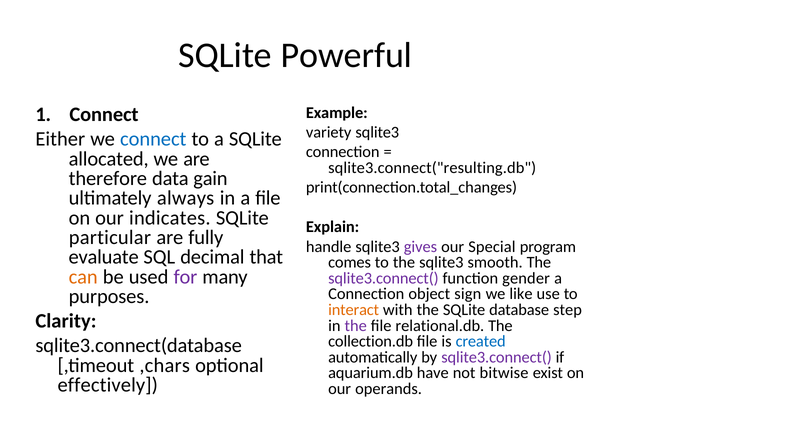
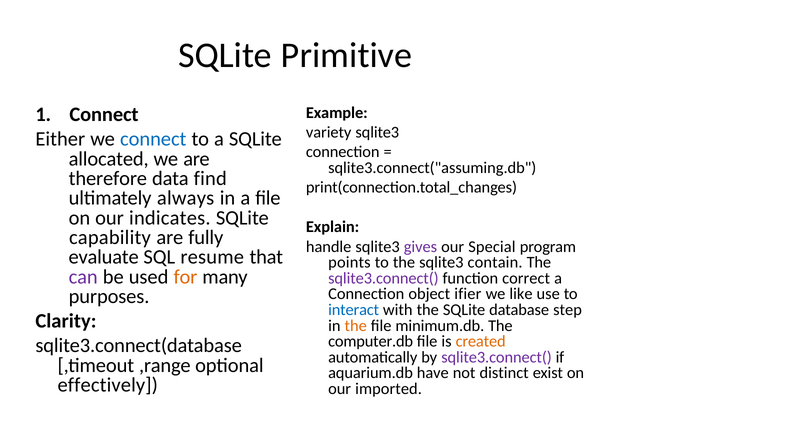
Powerful: Powerful -> Primitive
sqlite3.connect("resulting.db: sqlite3.connect("resulting.db -> sqlite3.connect("assuming.db
gain: gain -> find
particular: particular -> capability
decimal: decimal -> resume
comes: comes -> points
smooth: smooth -> contain
can colour: orange -> purple
for colour: purple -> orange
gender: gender -> correct
sign: sign -> ifier
interact colour: orange -> blue
the at (356, 325) colour: purple -> orange
relational.db: relational.db -> minimum.db
collection.db: collection.db -> computer.db
created colour: blue -> orange
,chars: ,chars -> ,range
bitwise: bitwise -> distinct
operands: operands -> imported
